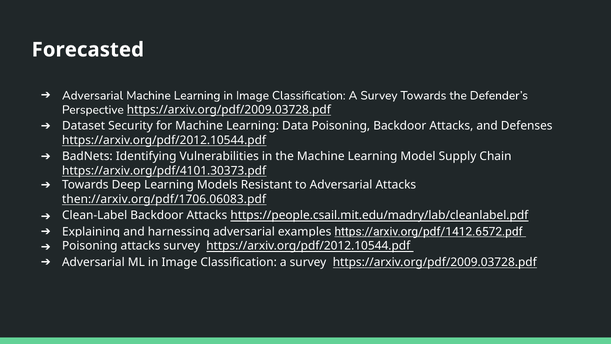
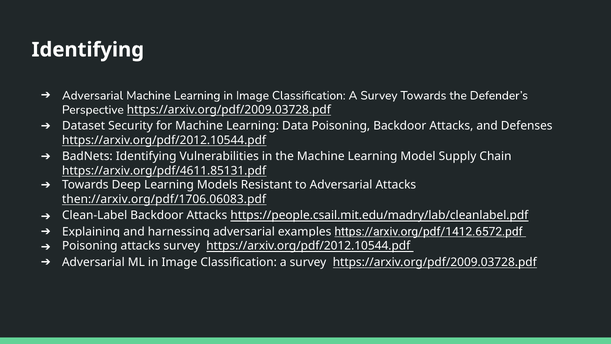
Forecasted at (88, 50): Forecasted -> Identifying
https://arxiv.org/pdf/4101.30373.pdf: https://arxiv.org/pdf/4101.30373.pdf -> https://arxiv.org/pdf/4611.85131.pdf
